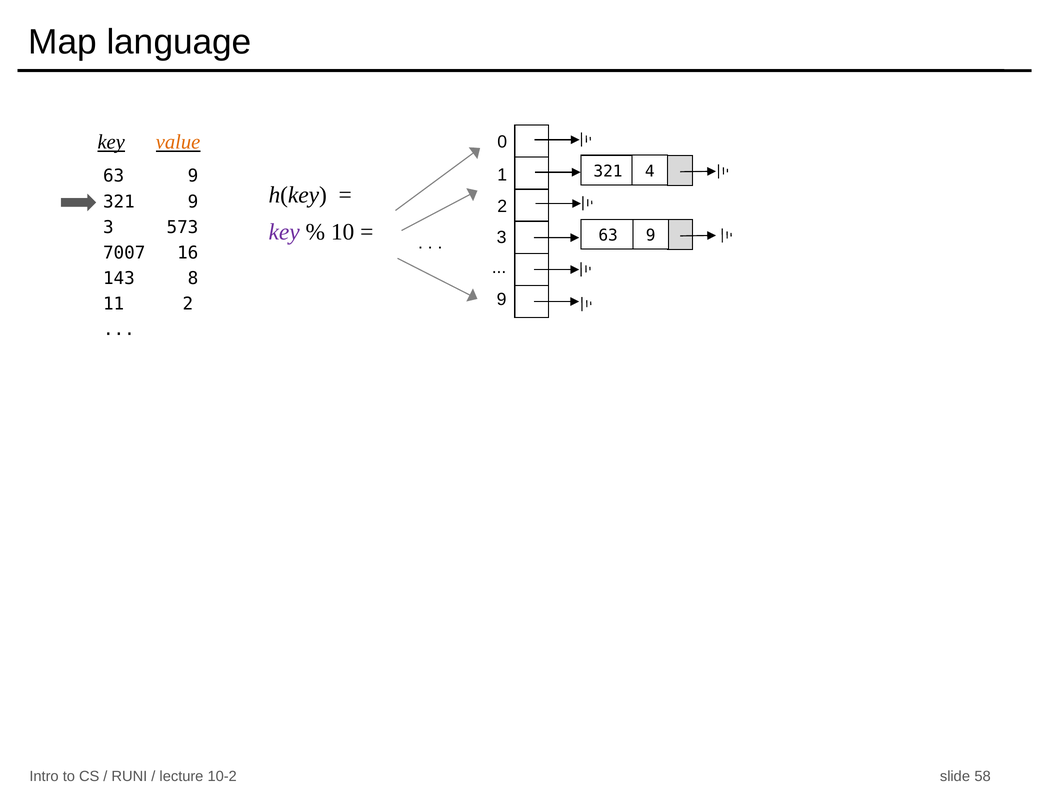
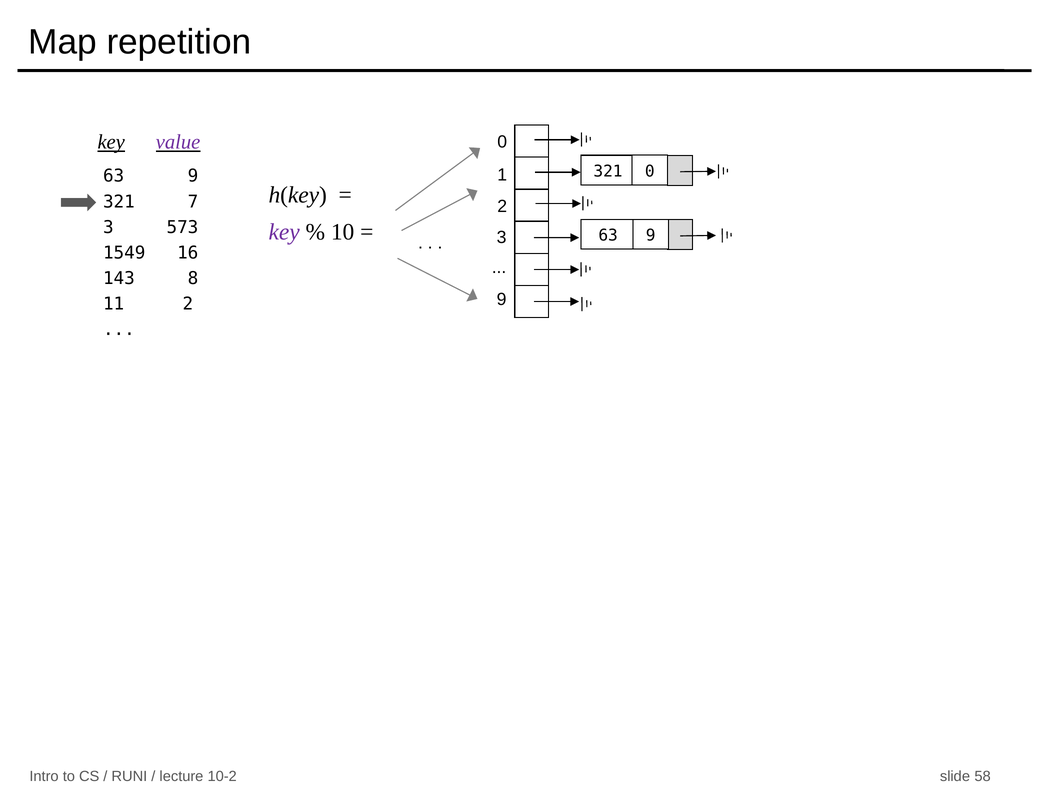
language: language -> repetition
value colour: orange -> purple
321 4: 4 -> 0
321 9: 9 -> 7
7007: 7007 -> 1549
